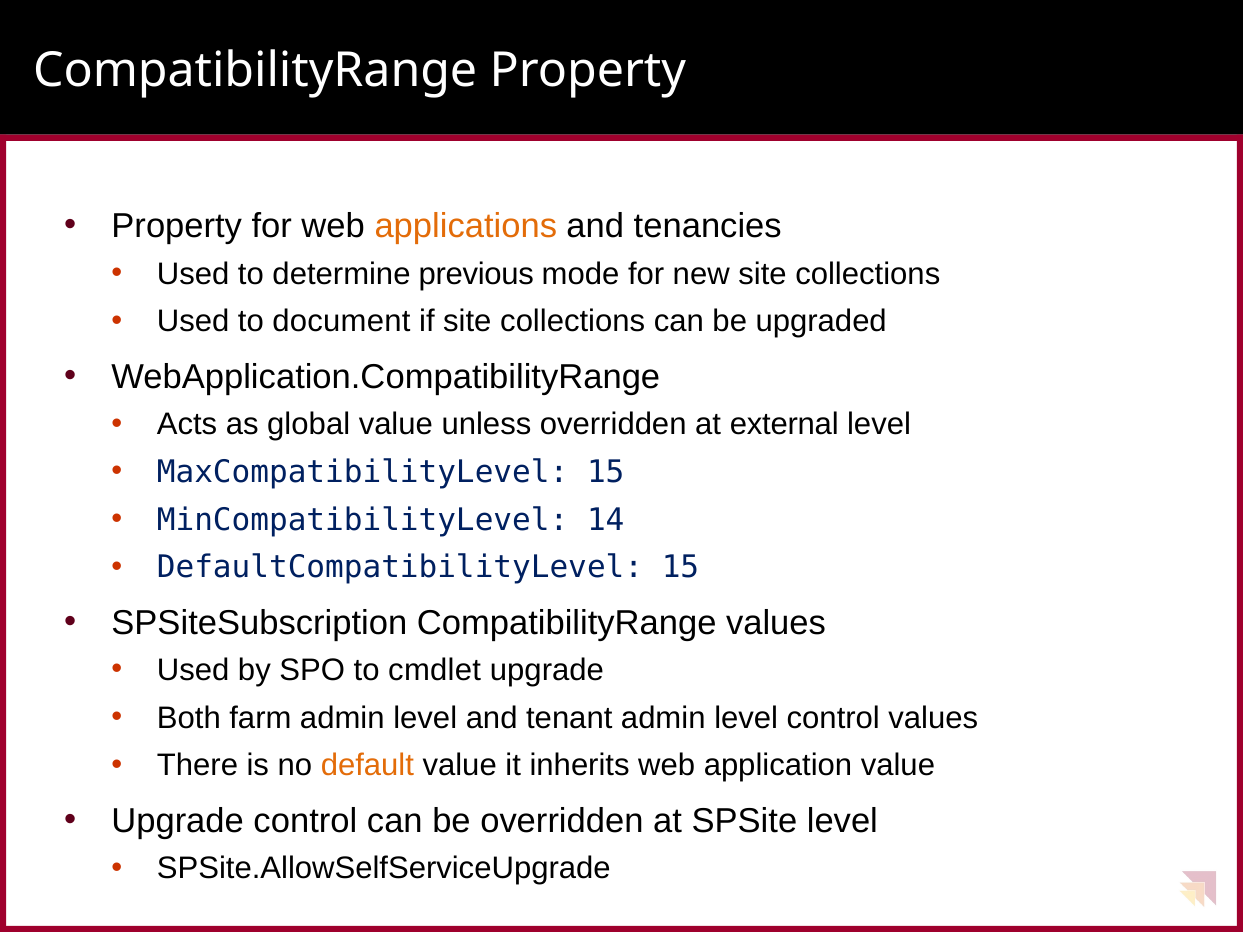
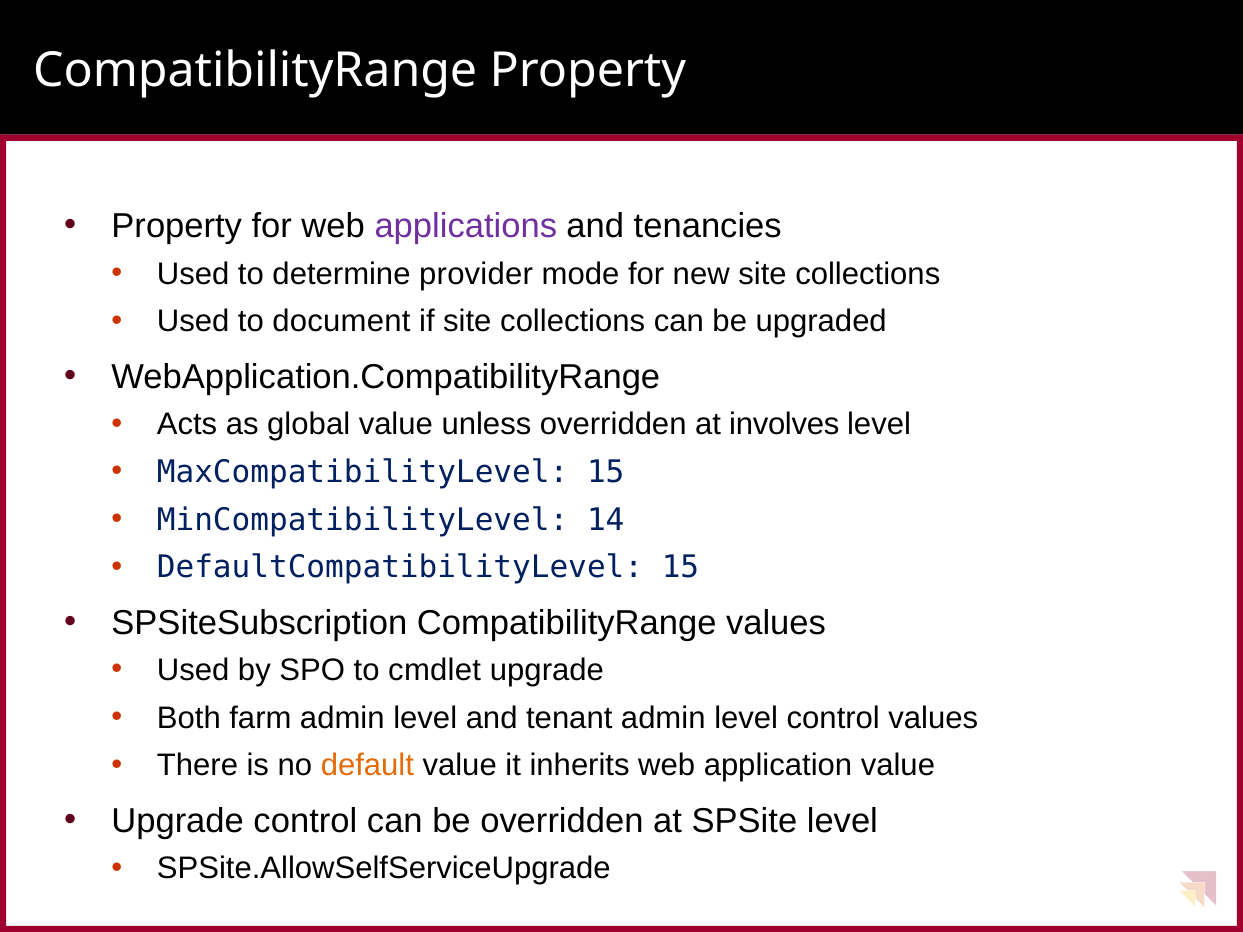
applications colour: orange -> purple
previous: previous -> provider
external: external -> involves
